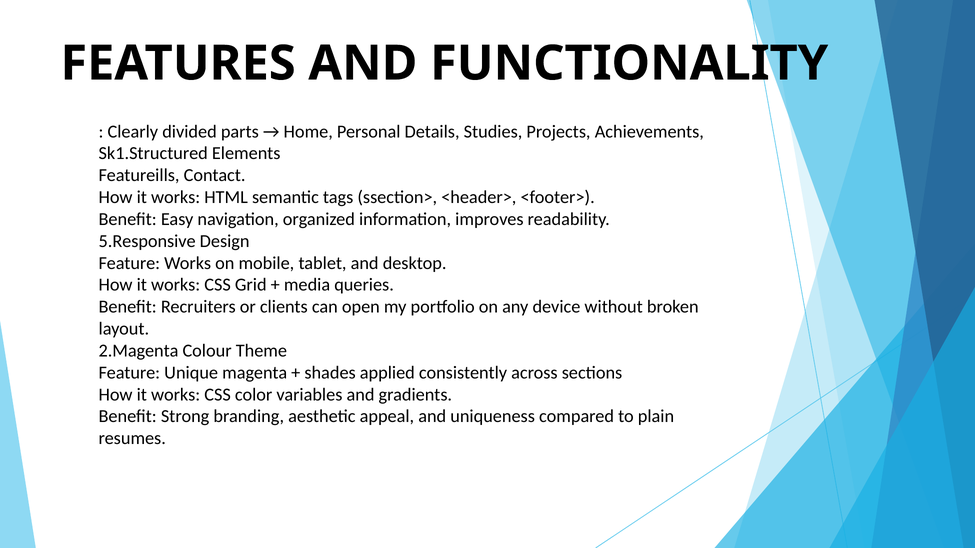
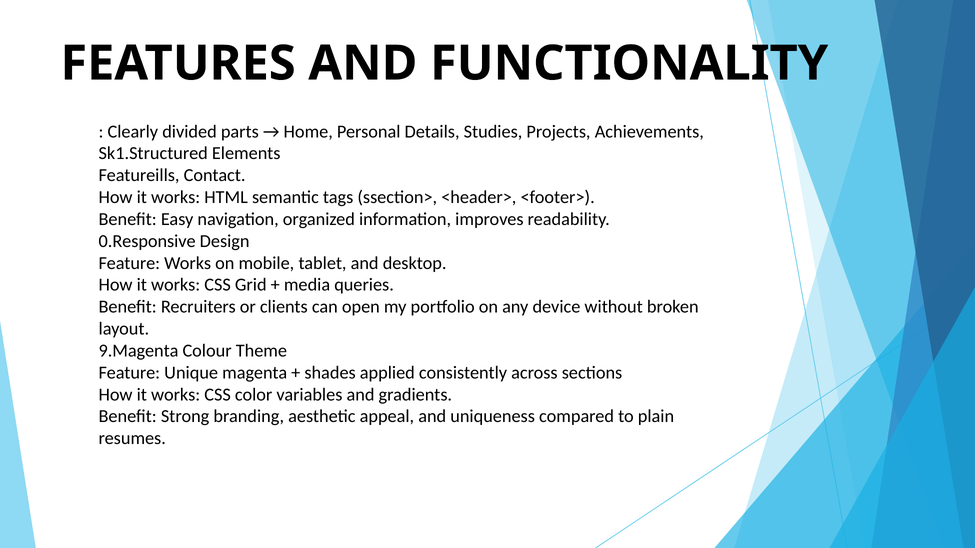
5.Responsive: 5.Responsive -> 0.Responsive
2.Magenta: 2.Magenta -> 9.Magenta
